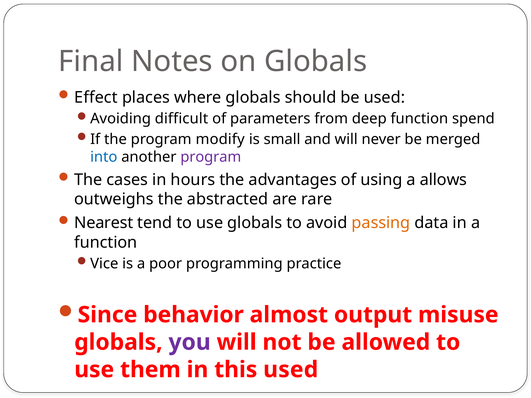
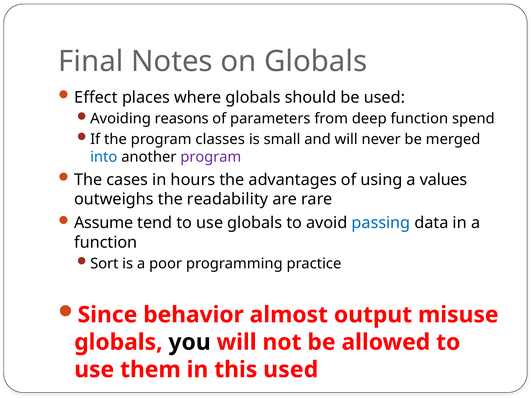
difficult: difficult -> reasons
modify: modify -> classes
allows: allows -> values
abstracted: abstracted -> readability
Nearest: Nearest -> Assume
passing colour: orange -> blue
Vice: Vice -> Sort
you colour: purple -> black
